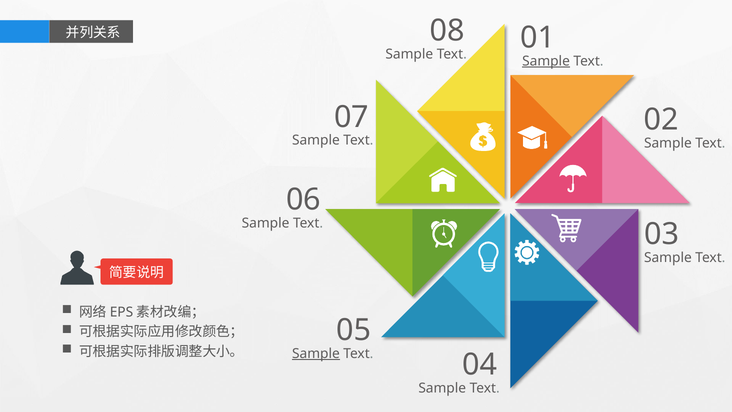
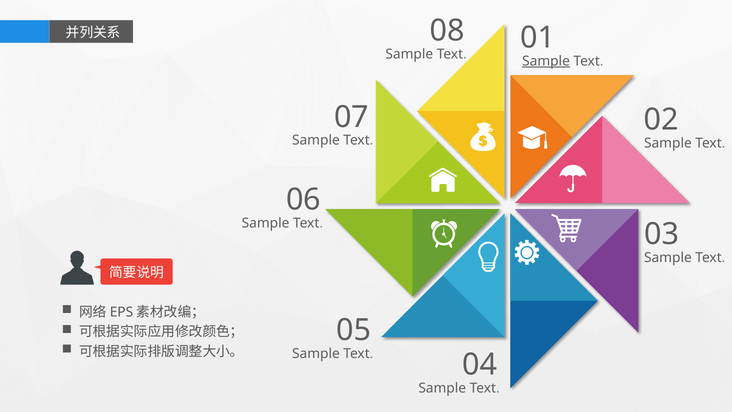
Sample at (316, 353) underline: present -> none
